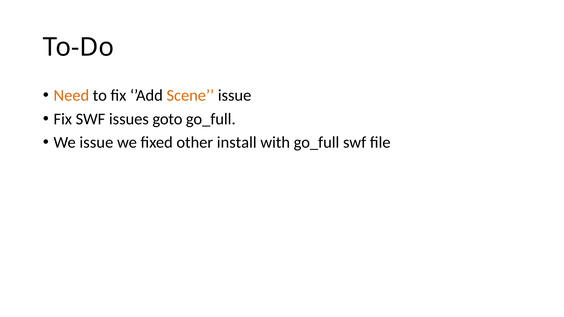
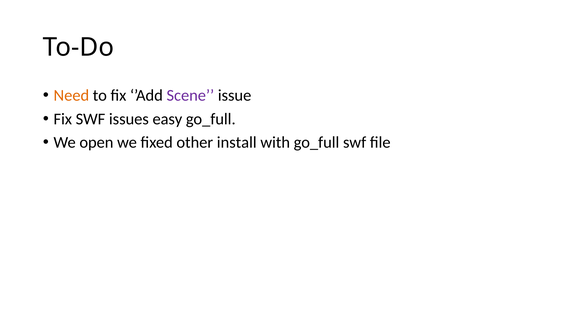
Scene colour: orange -> purple
goto: goto -> easy
We issue: issue -> open
